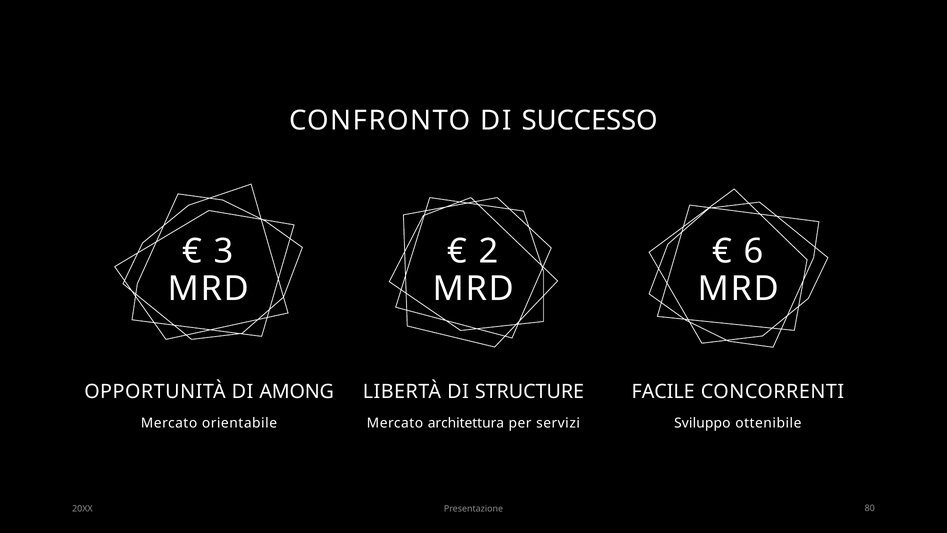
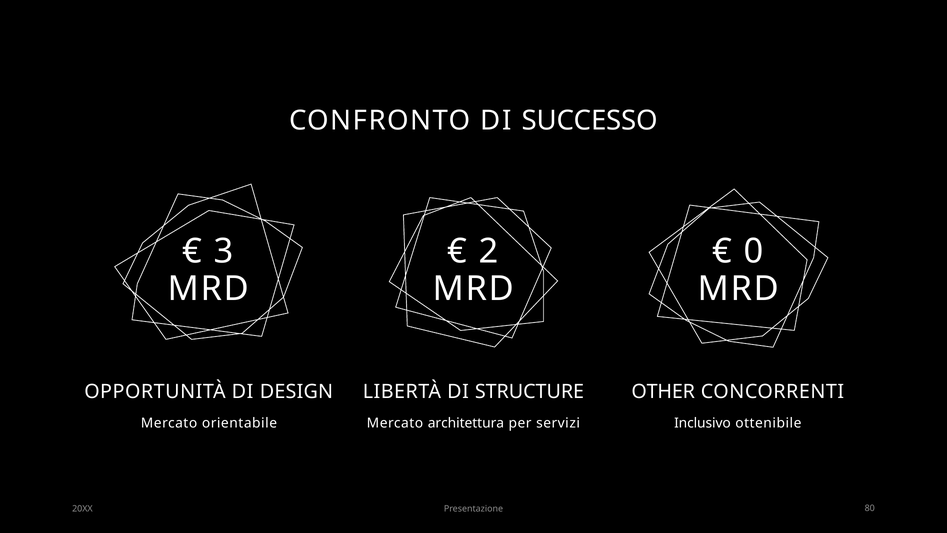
6: 6 -> 0
AMONG: AMONG -> DESIGN
FACILE: FACILE -> OTHER
Sviluppo: Sviluppo -> Inclusivo
